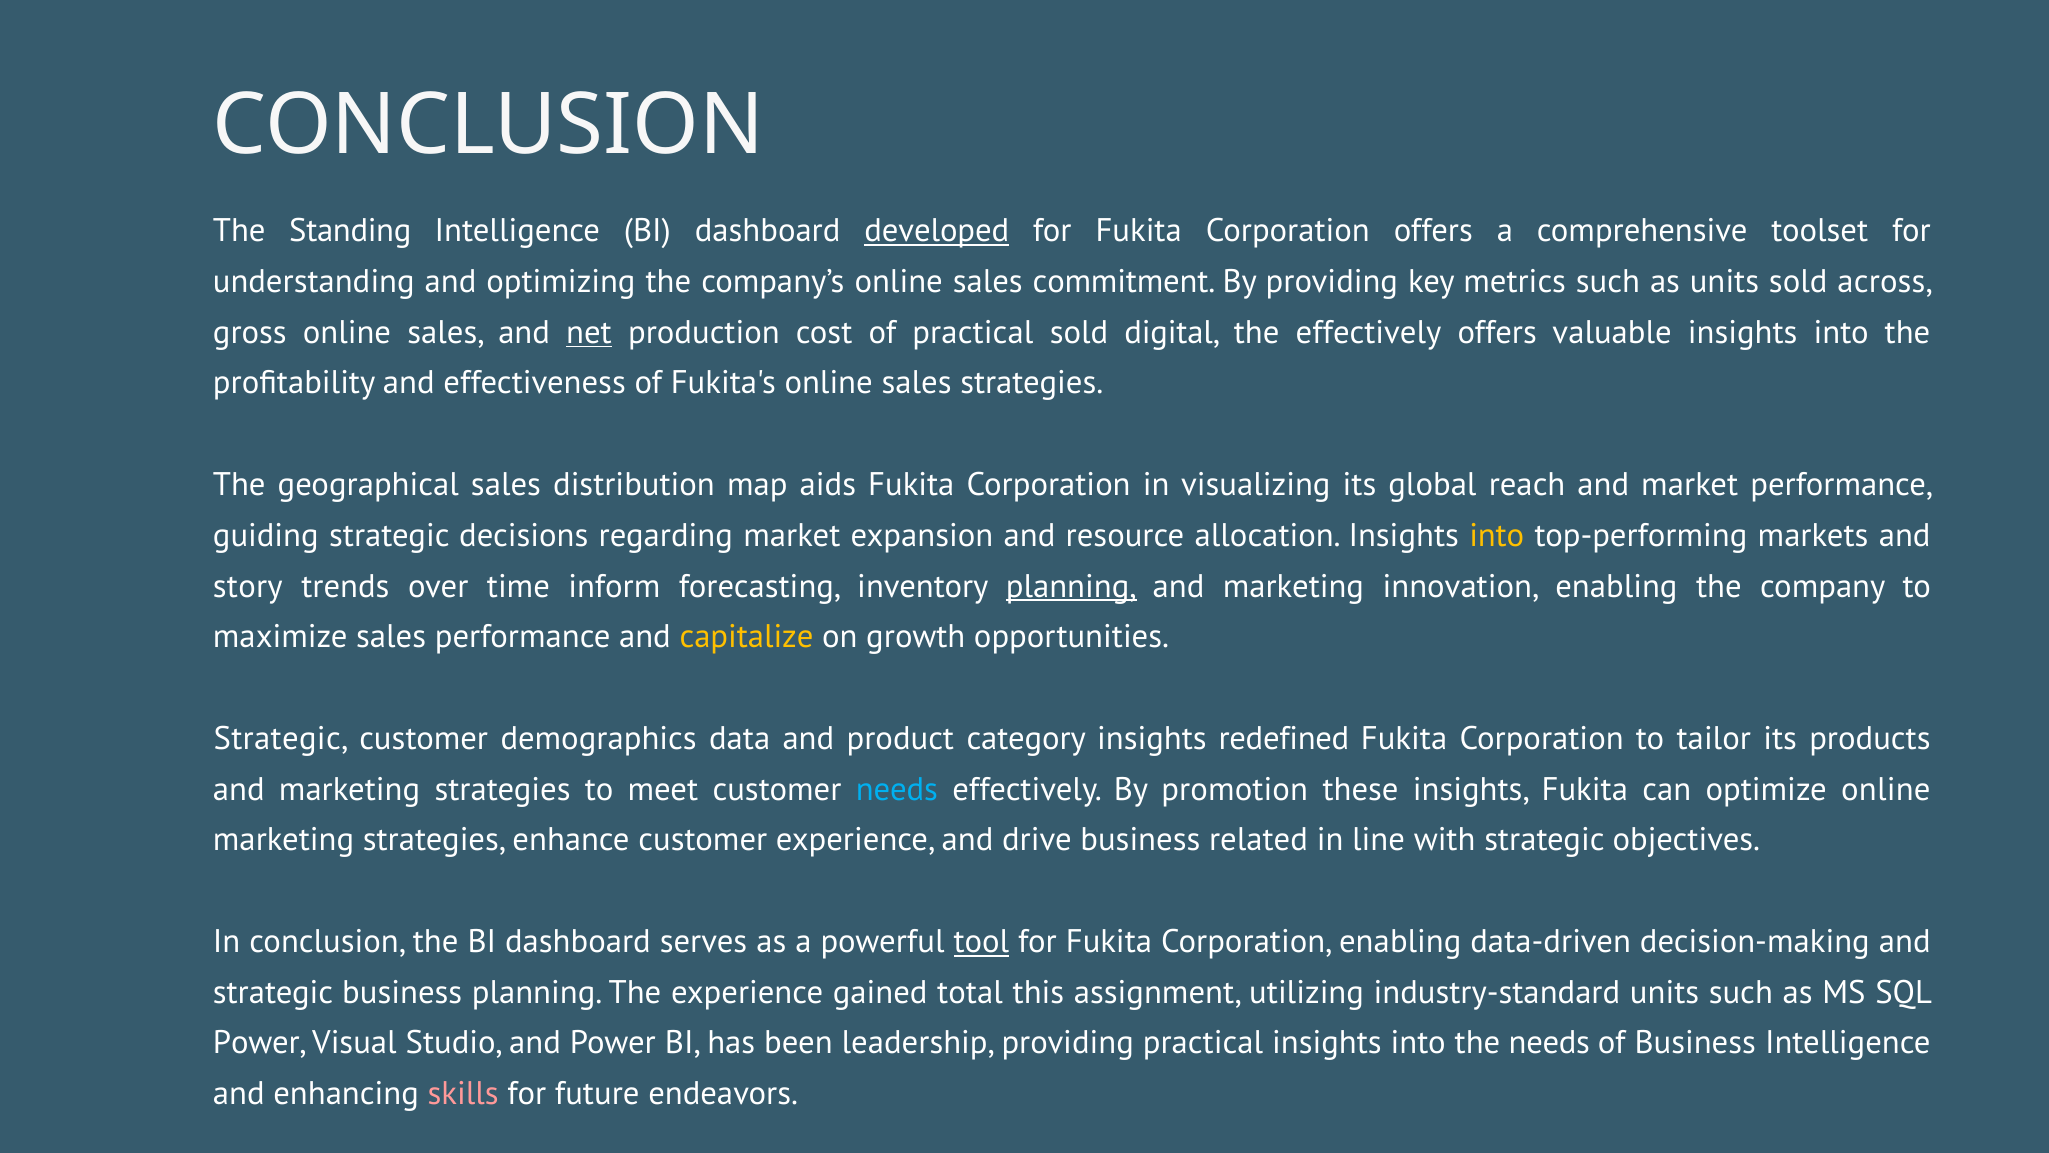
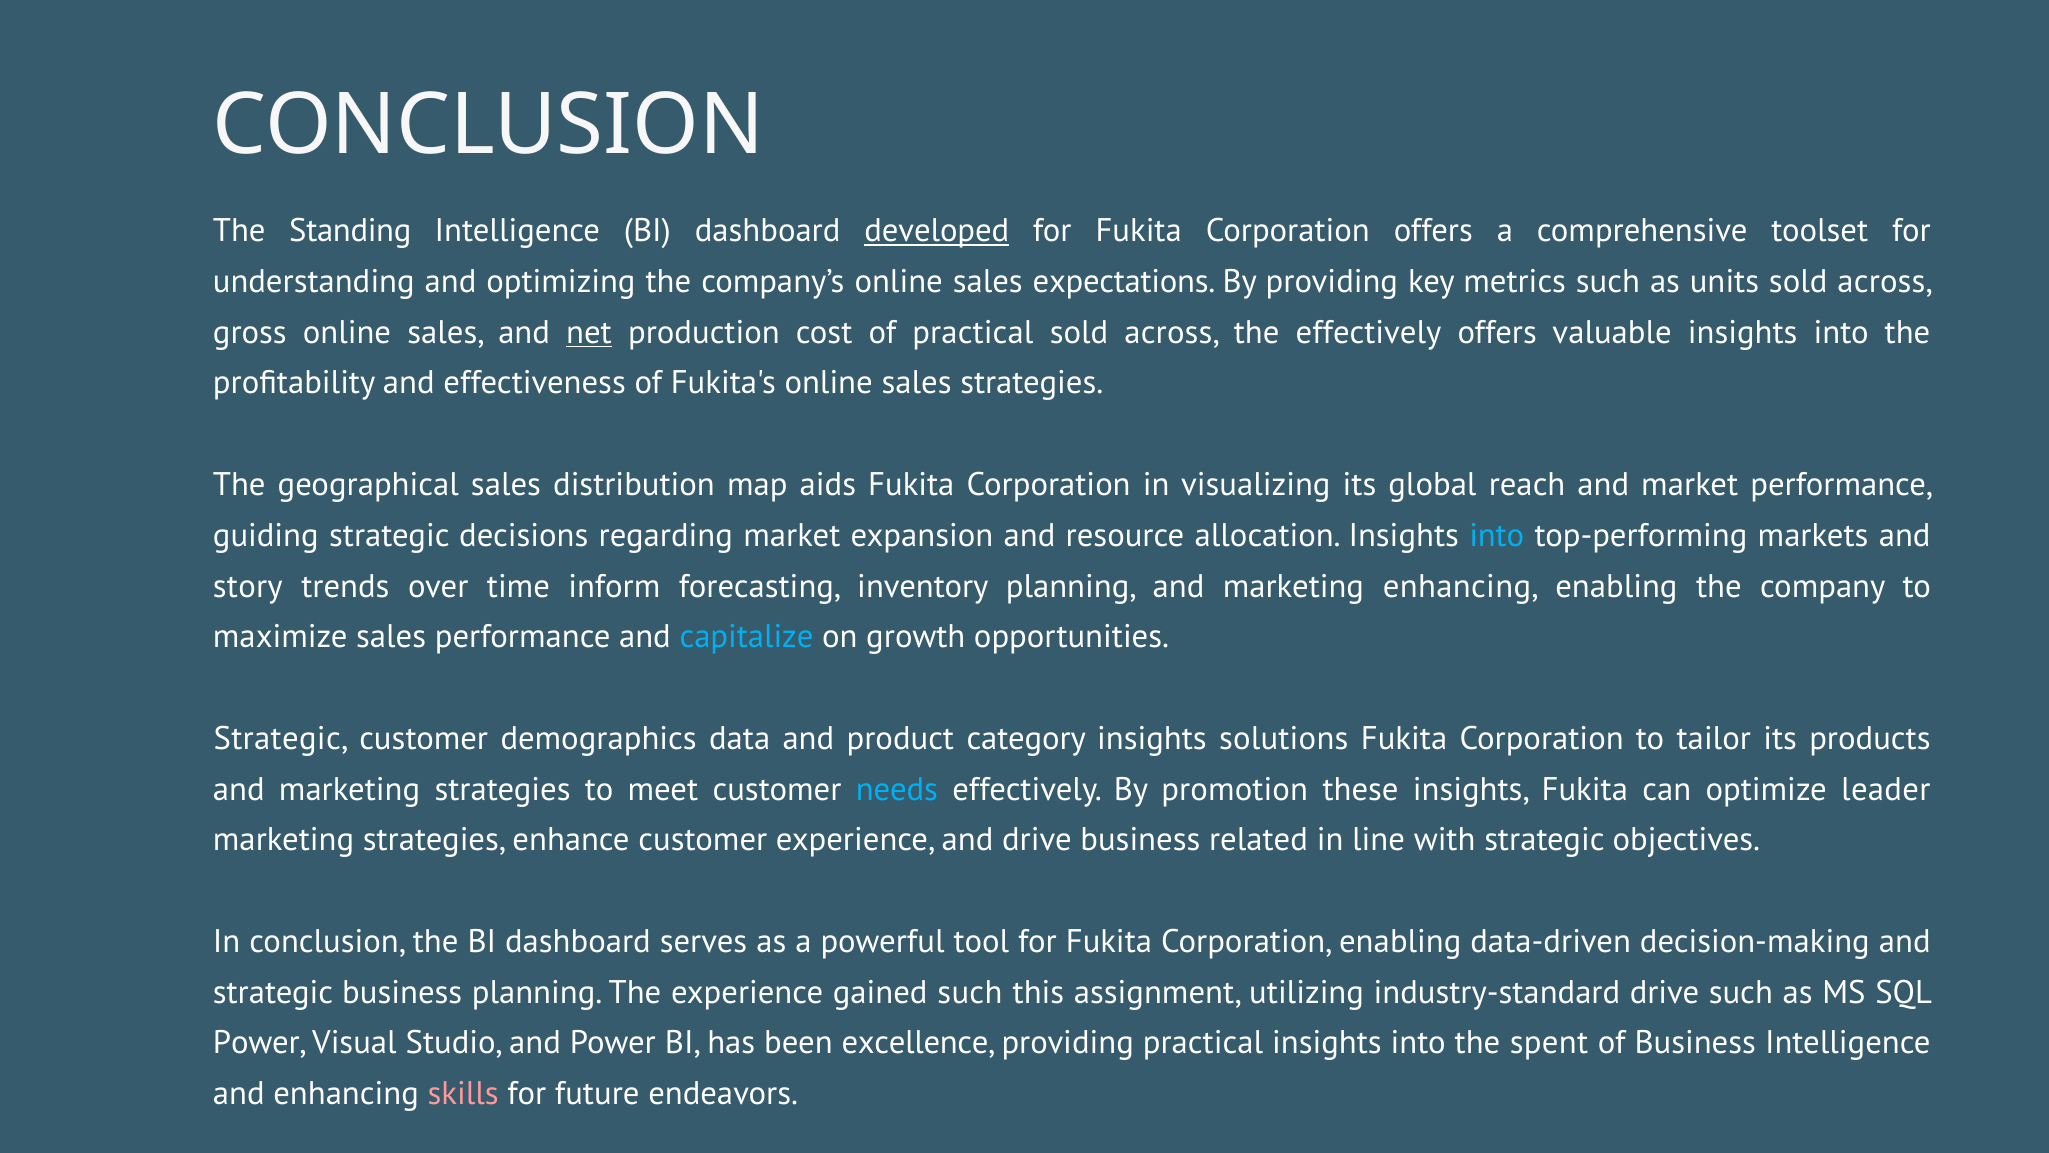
commitment: commitment -> expectations
digital at (1172, 332): digital -> across
into at (1497, 535) colour: yellow -> light blue
planning at (1071, 586) underline: present -> none
marketing innovation: innovation -> enhancing
capitalize colour: yellow -> light blue
redefined: redefined -> solutions
optimize online: online -> leader
tool underline: present -> none
gained total: total -> such
industry-standard units: units -> drive
leadership: leadership -> excellence
the needs: needs -> spent
